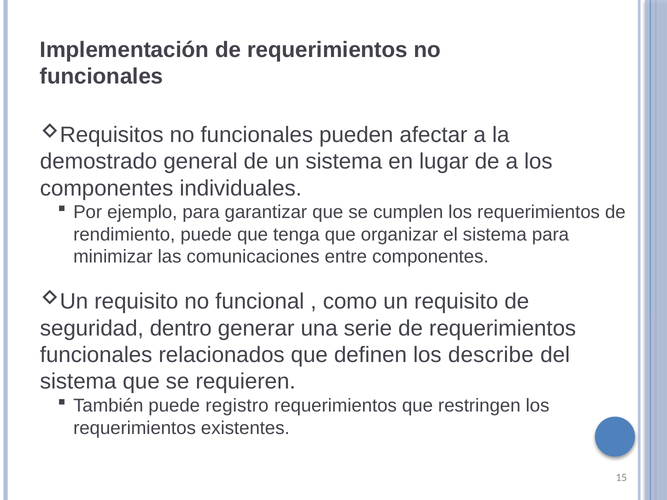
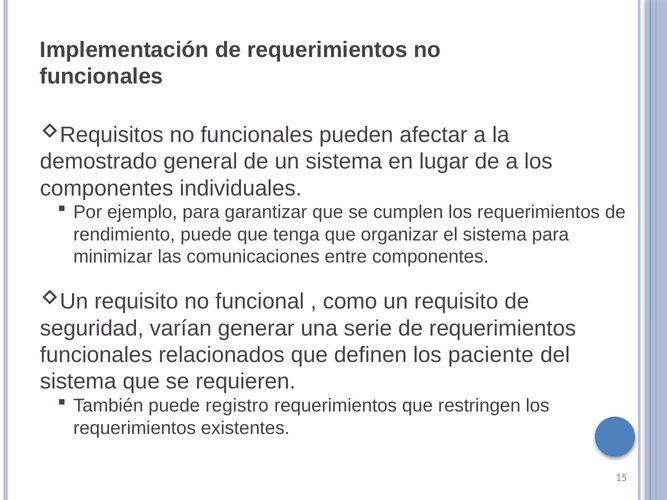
dentro: dentro -> varían
describe: describe -> paciente
